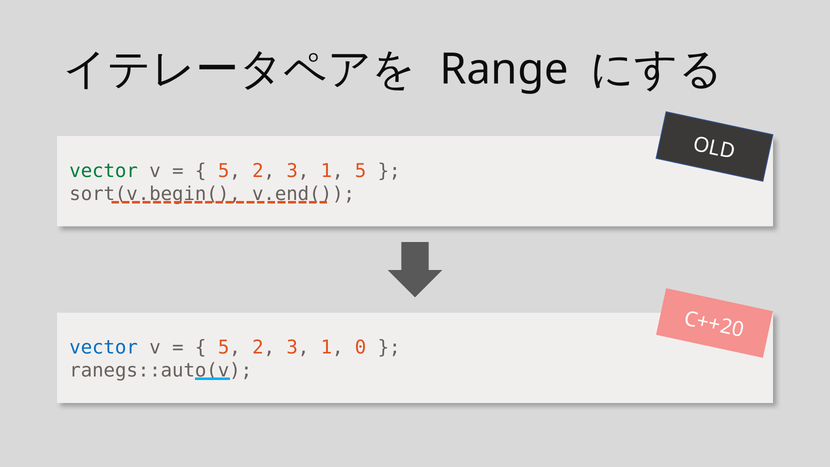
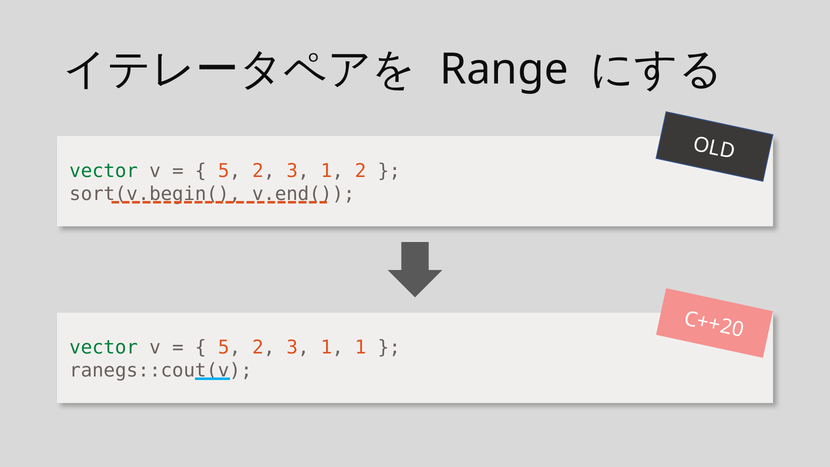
1 5: 5 -> 2
vector at (104, 348) colour: blue -> green
1 0: 0 -> 1
ranegs::auto(v: ranegs::auto(v -> ranegs::cout(v
